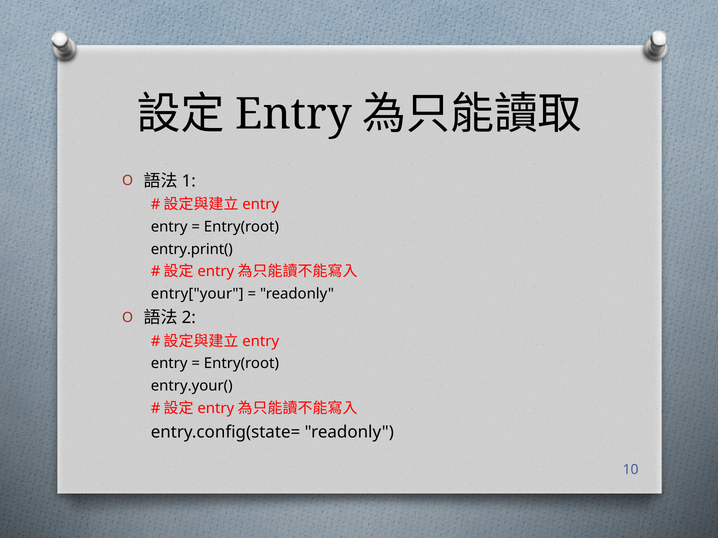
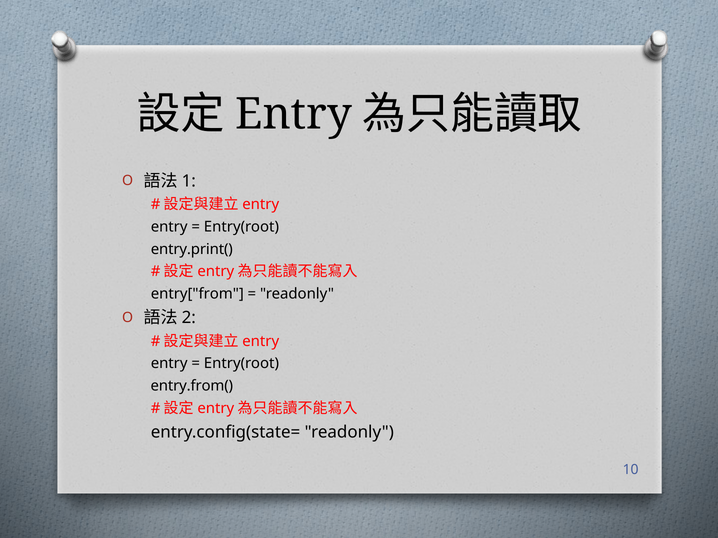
entry["your: entry["your -> entry["from
entry.your(: entry.your( -> entry.from(
